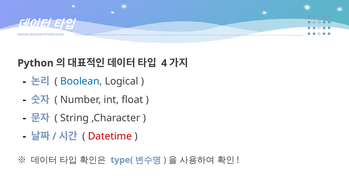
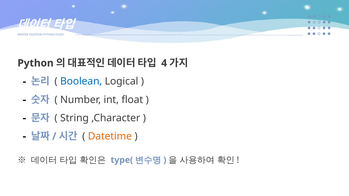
Datetime colour: red -> orange
